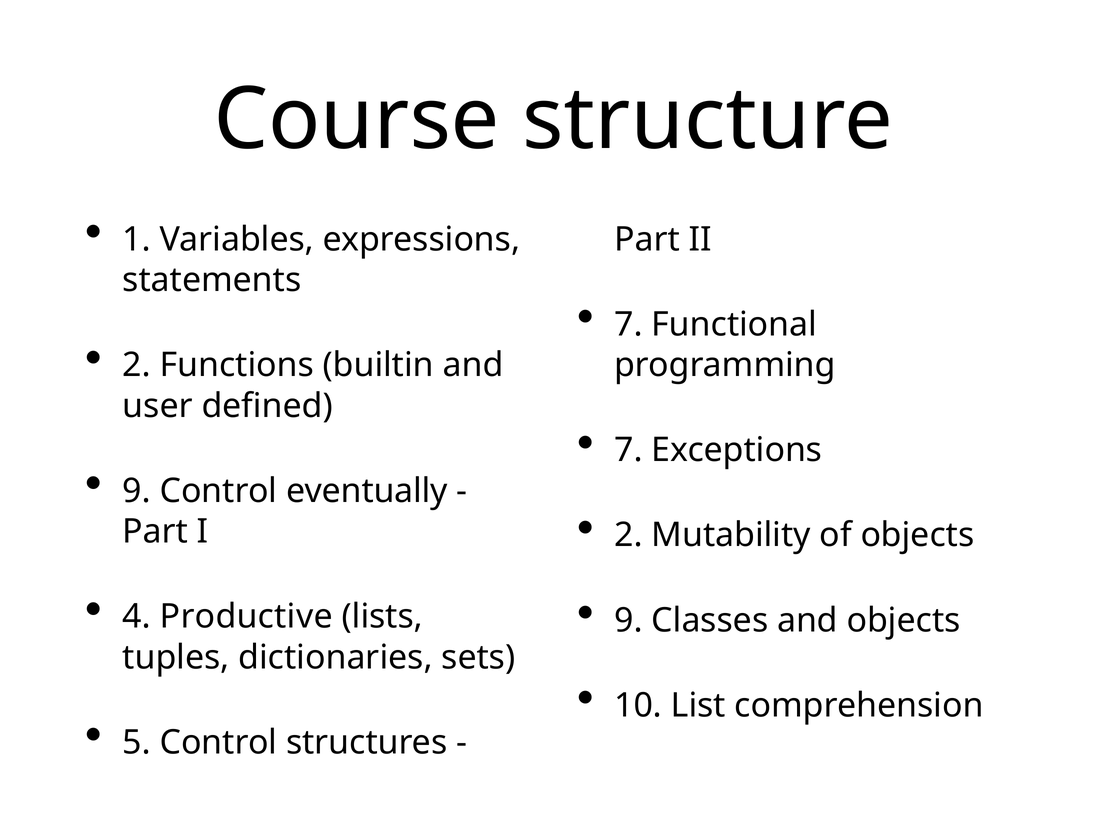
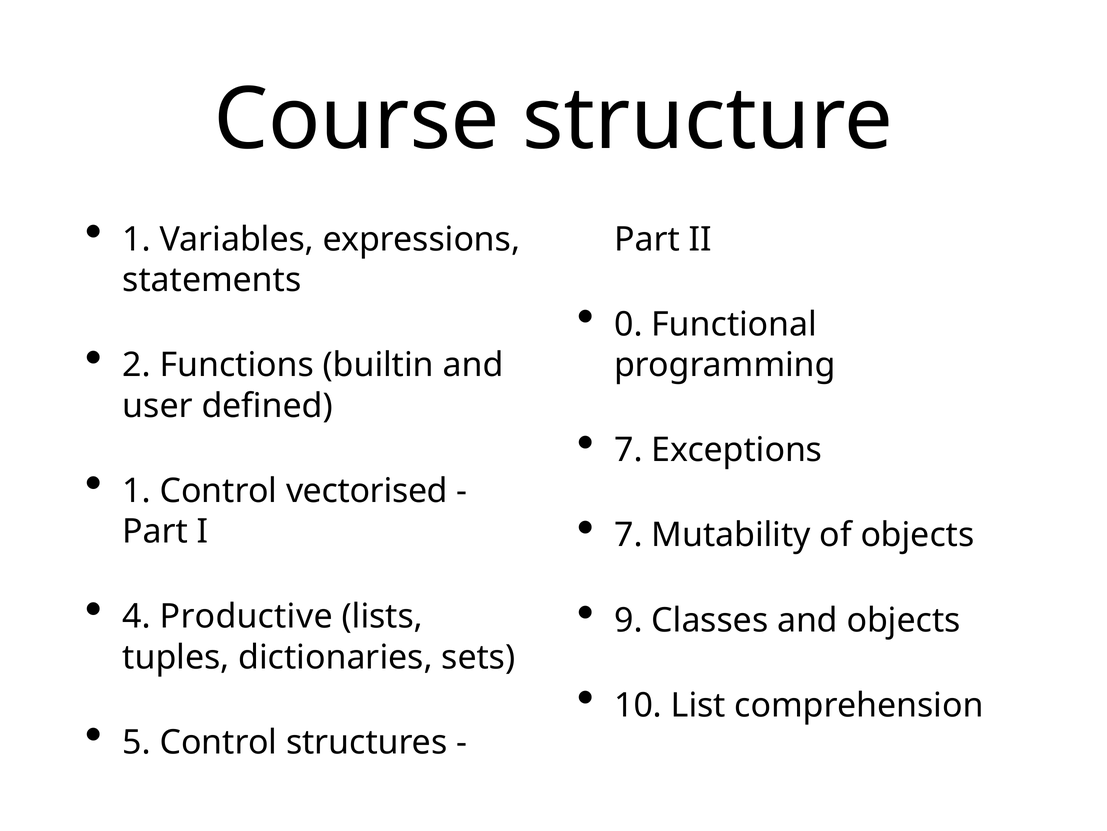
7 at (628, 324): 7 -> 0
9 at (137, 490): 9 -> 1
eventually: eventually -> vectorised
2 at (628, 535): 2 -> 7
